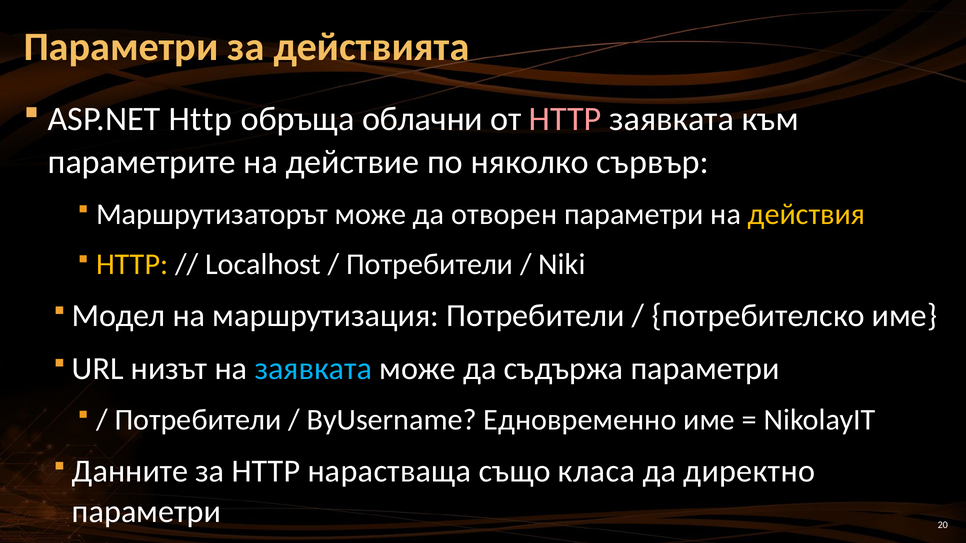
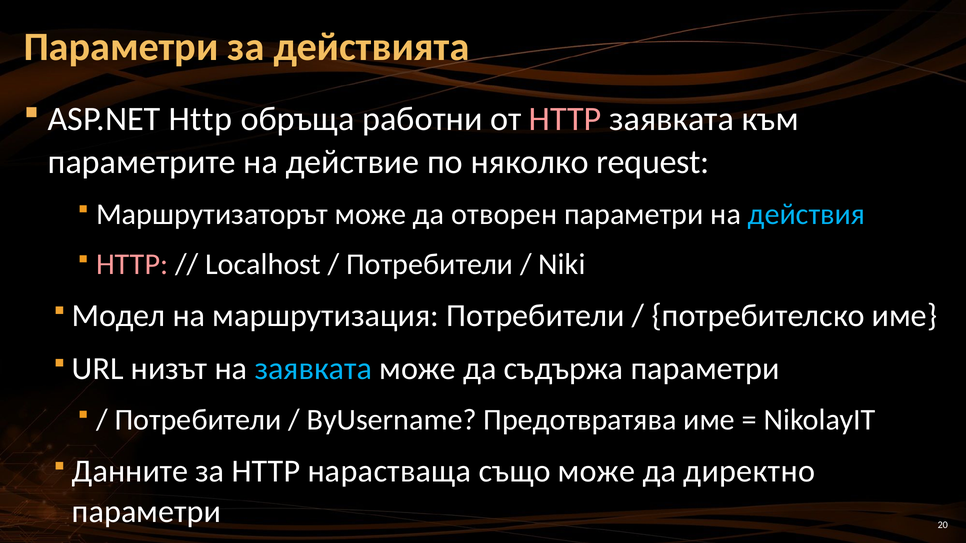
облачни: облачни -> работни
сървър: сървър -> request
действия colour: yellow -> light blue
HTTP at (132, 264) colour: yellow -> pink
Едновременно: Едновременно -> Предотвратява
също класа: класа -> може
